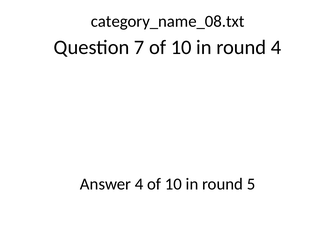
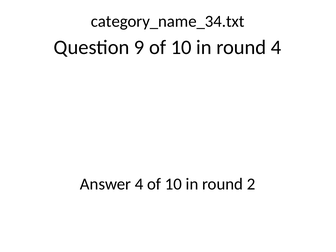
category_name_08.txt: category_name_08.txt -> category_name_34.txt
7: 7 -> 9
5: 5 -> 2
